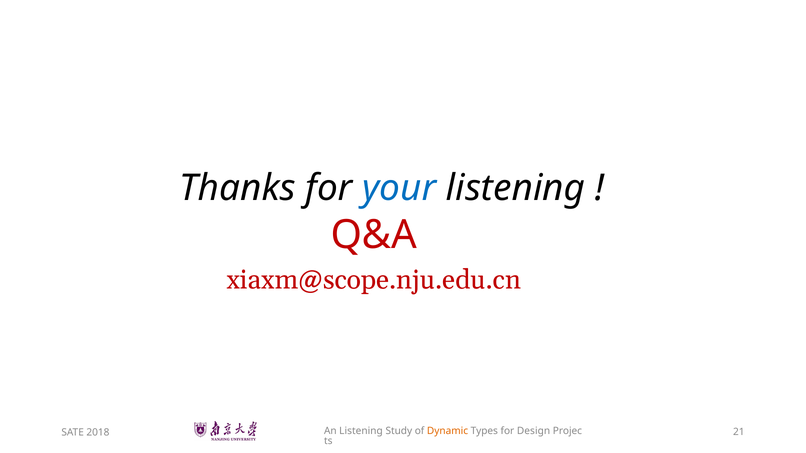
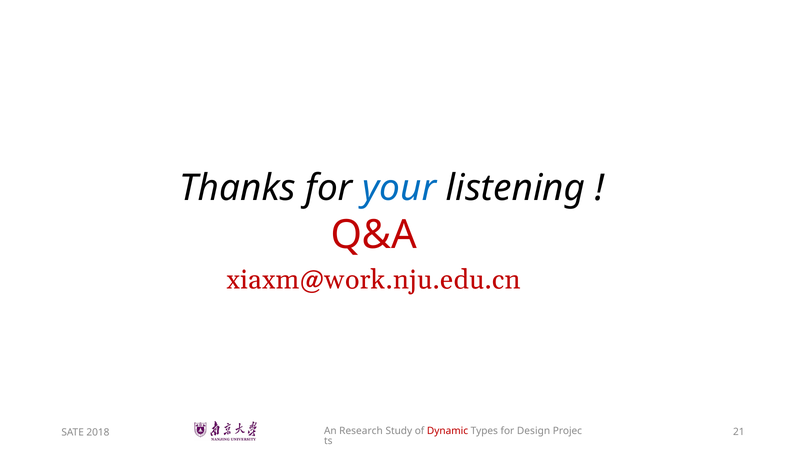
xiaxm@scope.nju.edu.cn: xiaxm@scope.nju.edu.cn -> xiaxm@work.nju.edu.cn
An Listening: Listening -> Research
Dynamic colour: orange -> red
